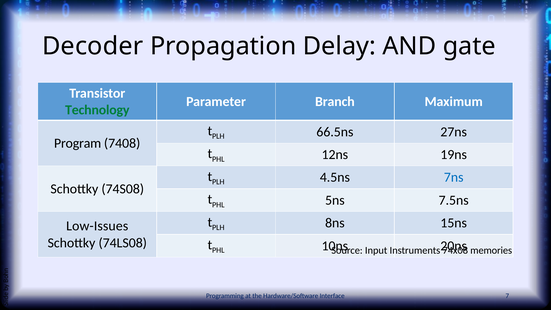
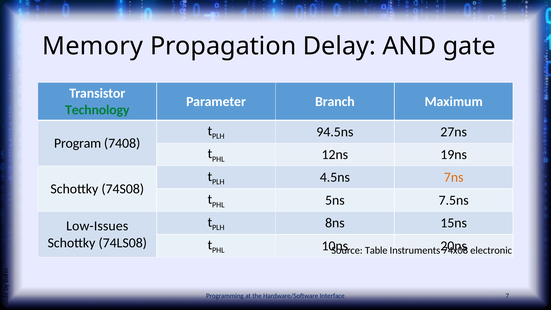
Decoder: Decoder -> Memory
66.5ns: 66.5ns -> 94.5ns
7ns colour: blue -> orange
Input: Input -> Table
memories: memories -> electronic
